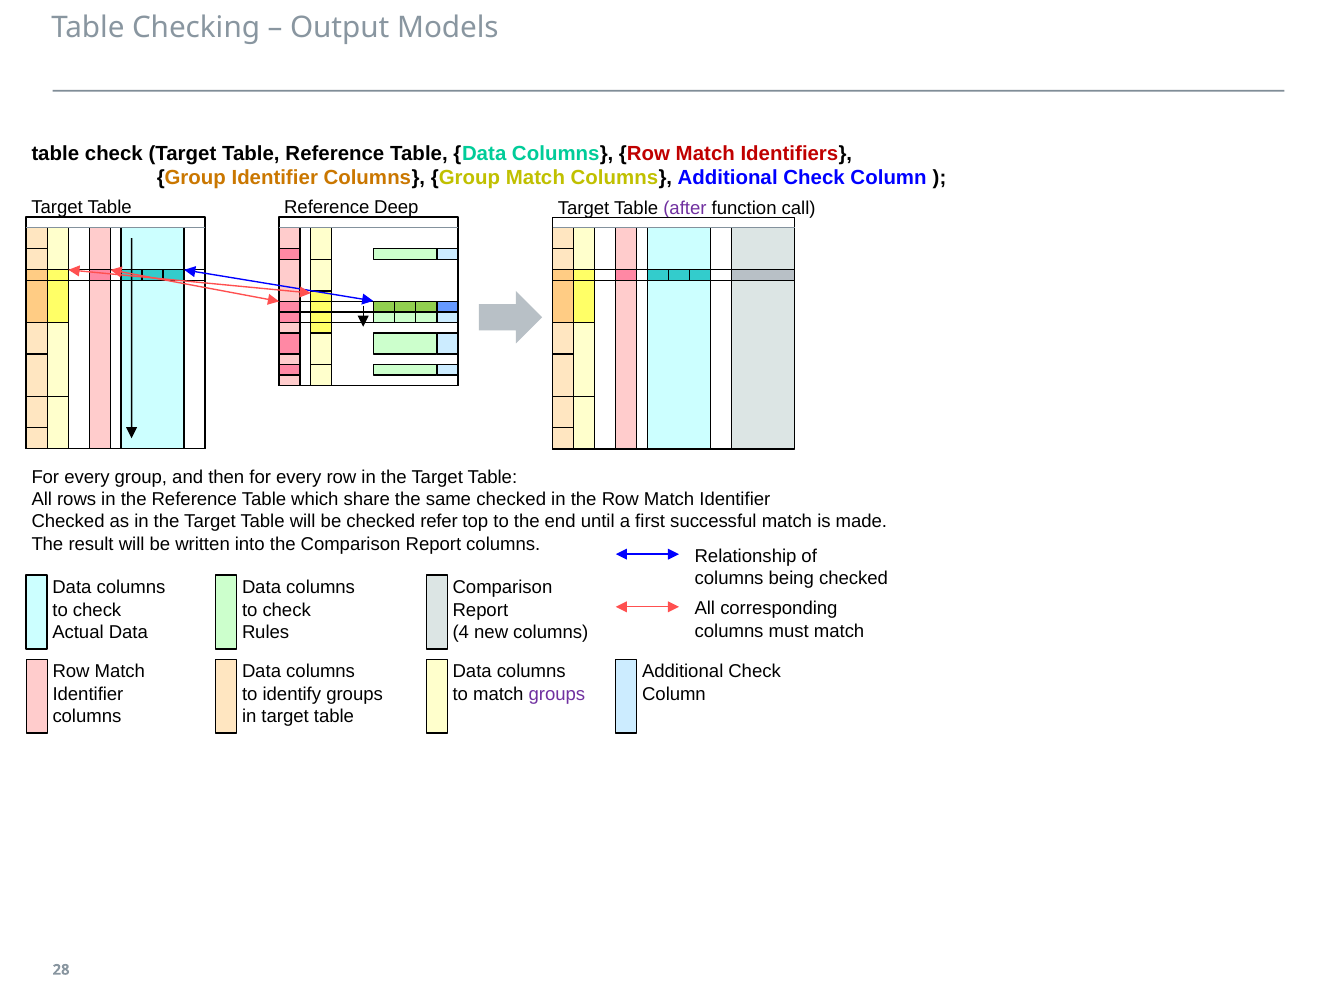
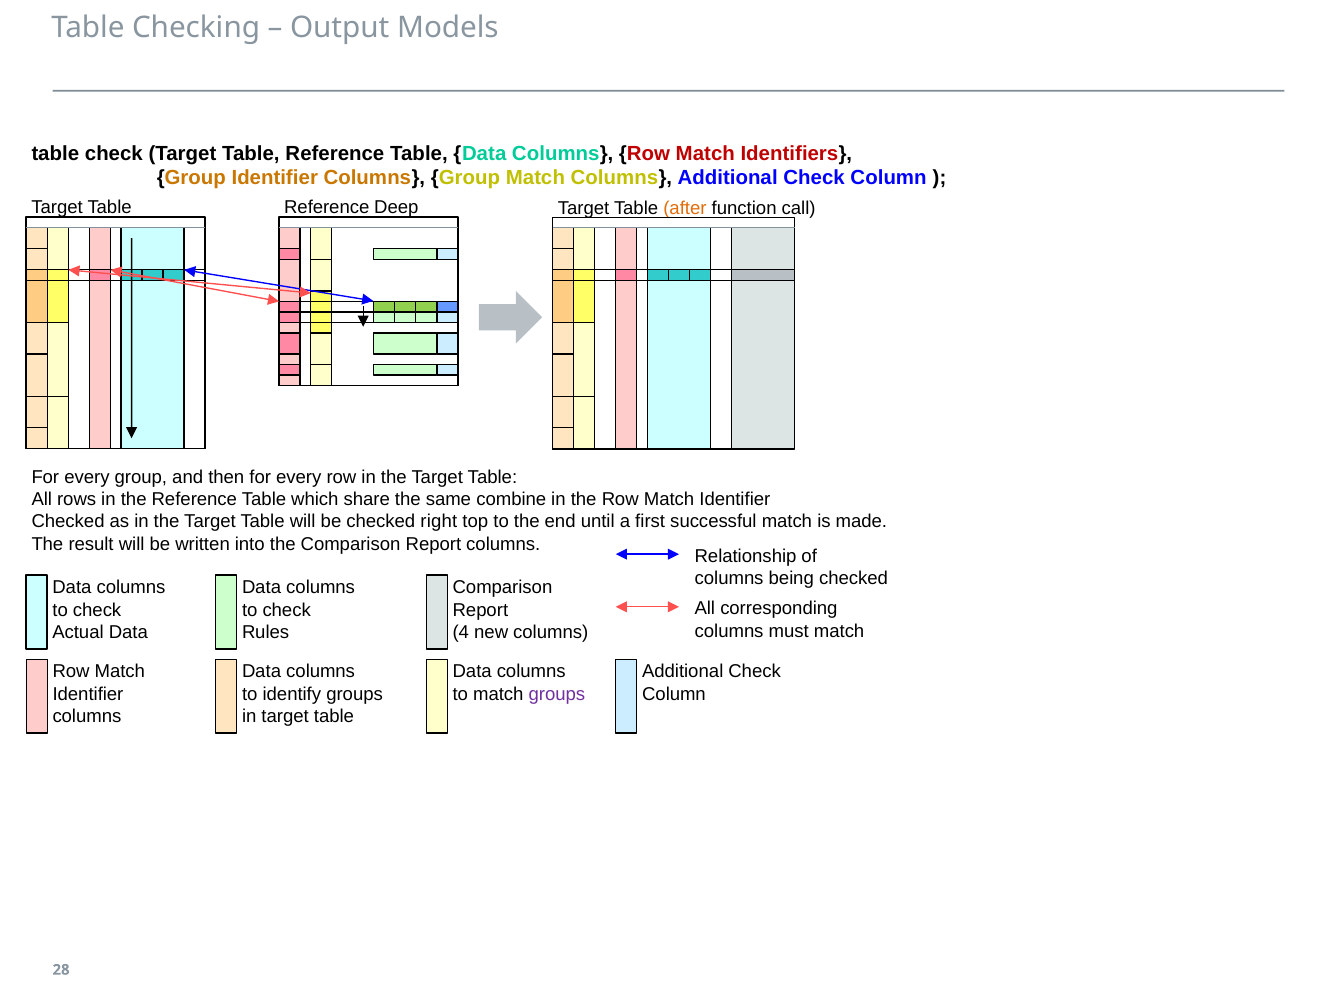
after colour: purple -> orange
same checked: checked -> combine
refer: refer -> right
